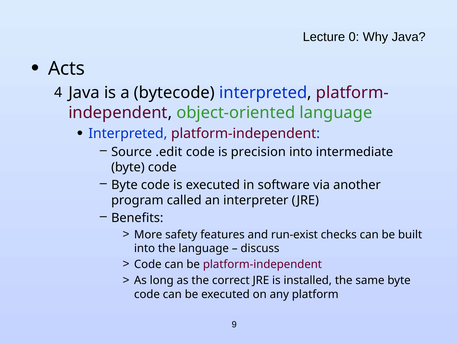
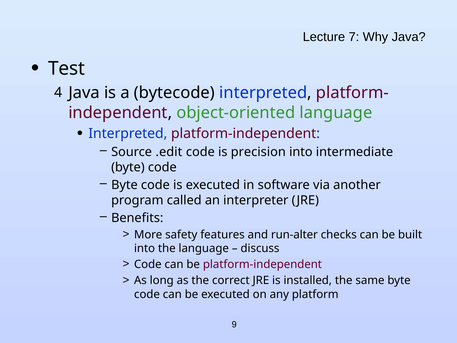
0: 0 -> 7
Acts: Acts -> Test
run-exist: run-exist -> run-alter
